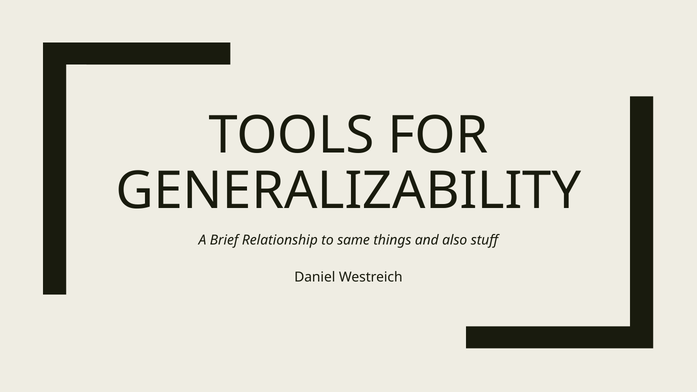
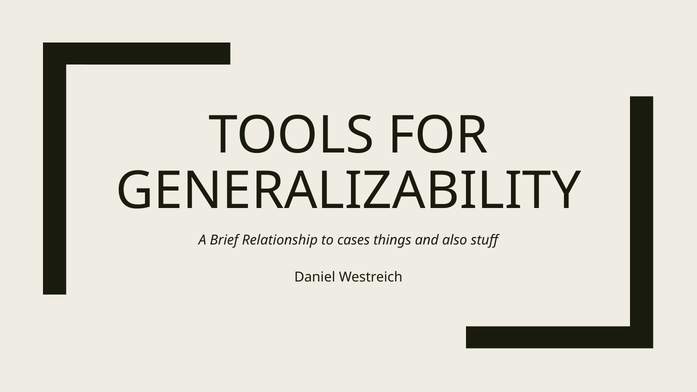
same: same -> cases
